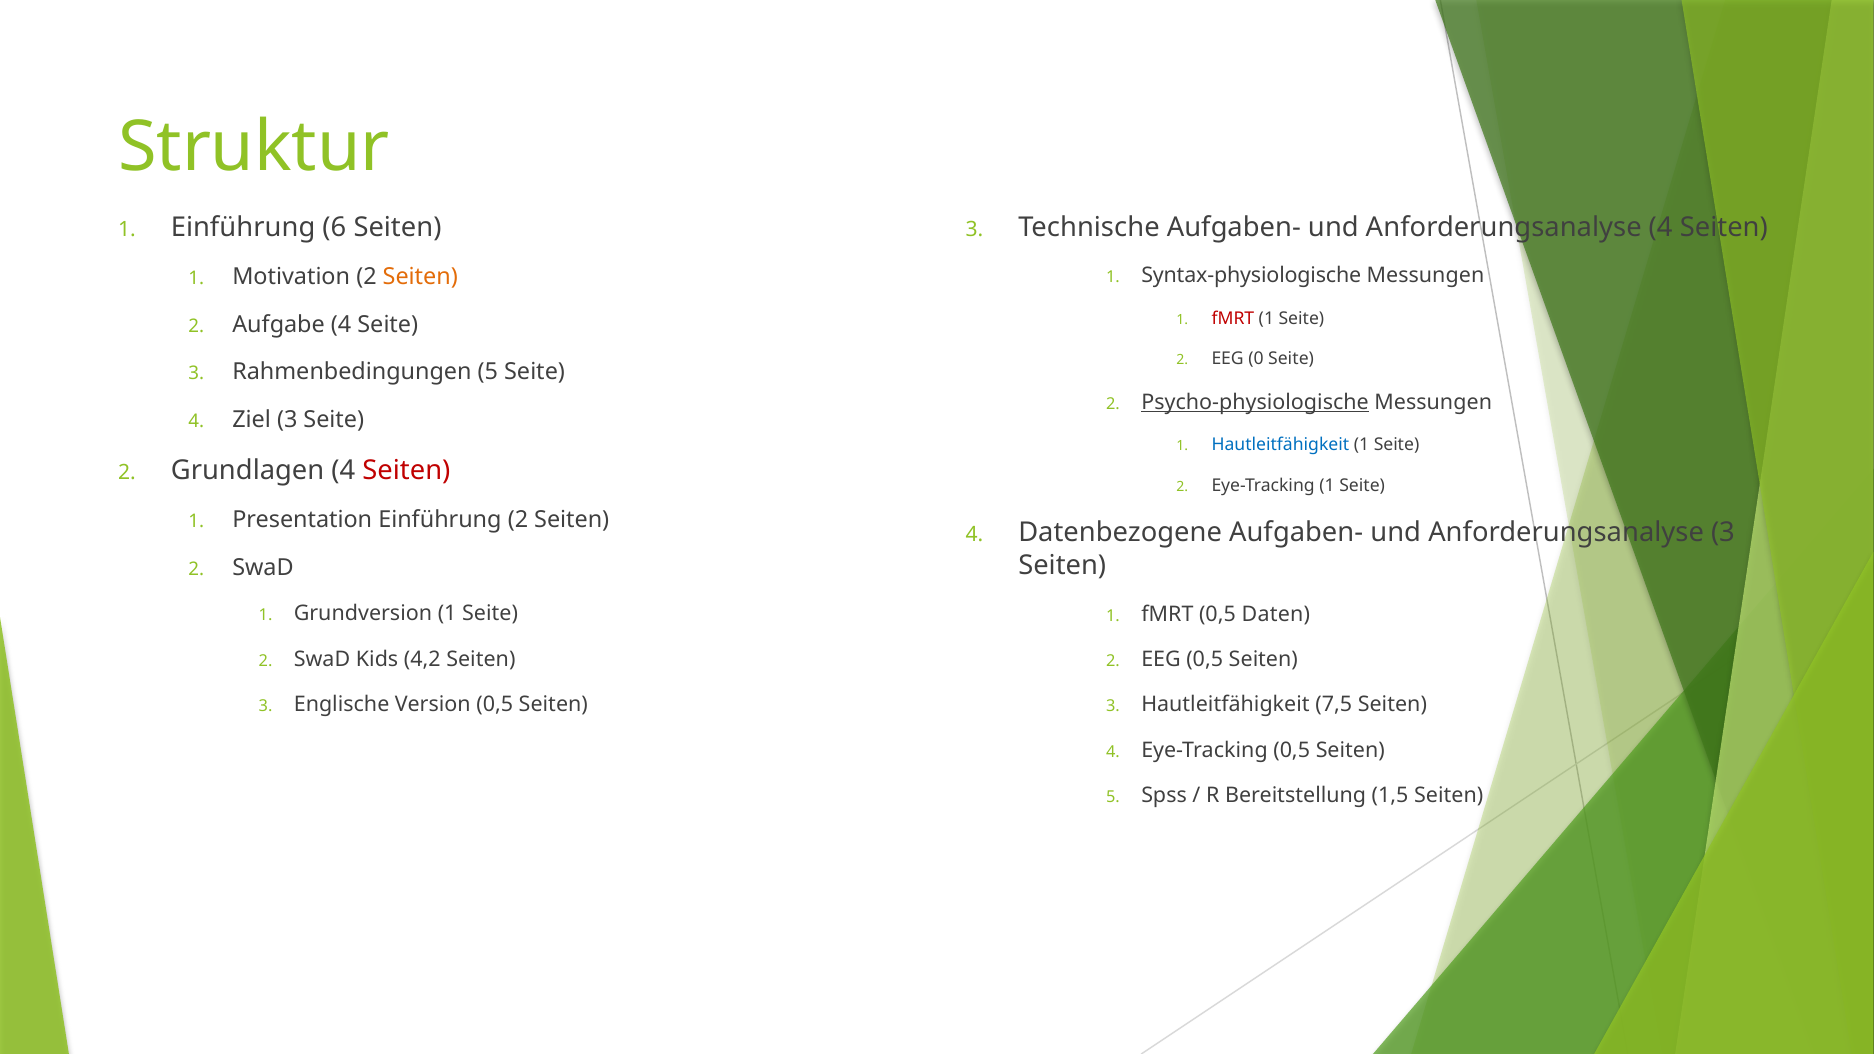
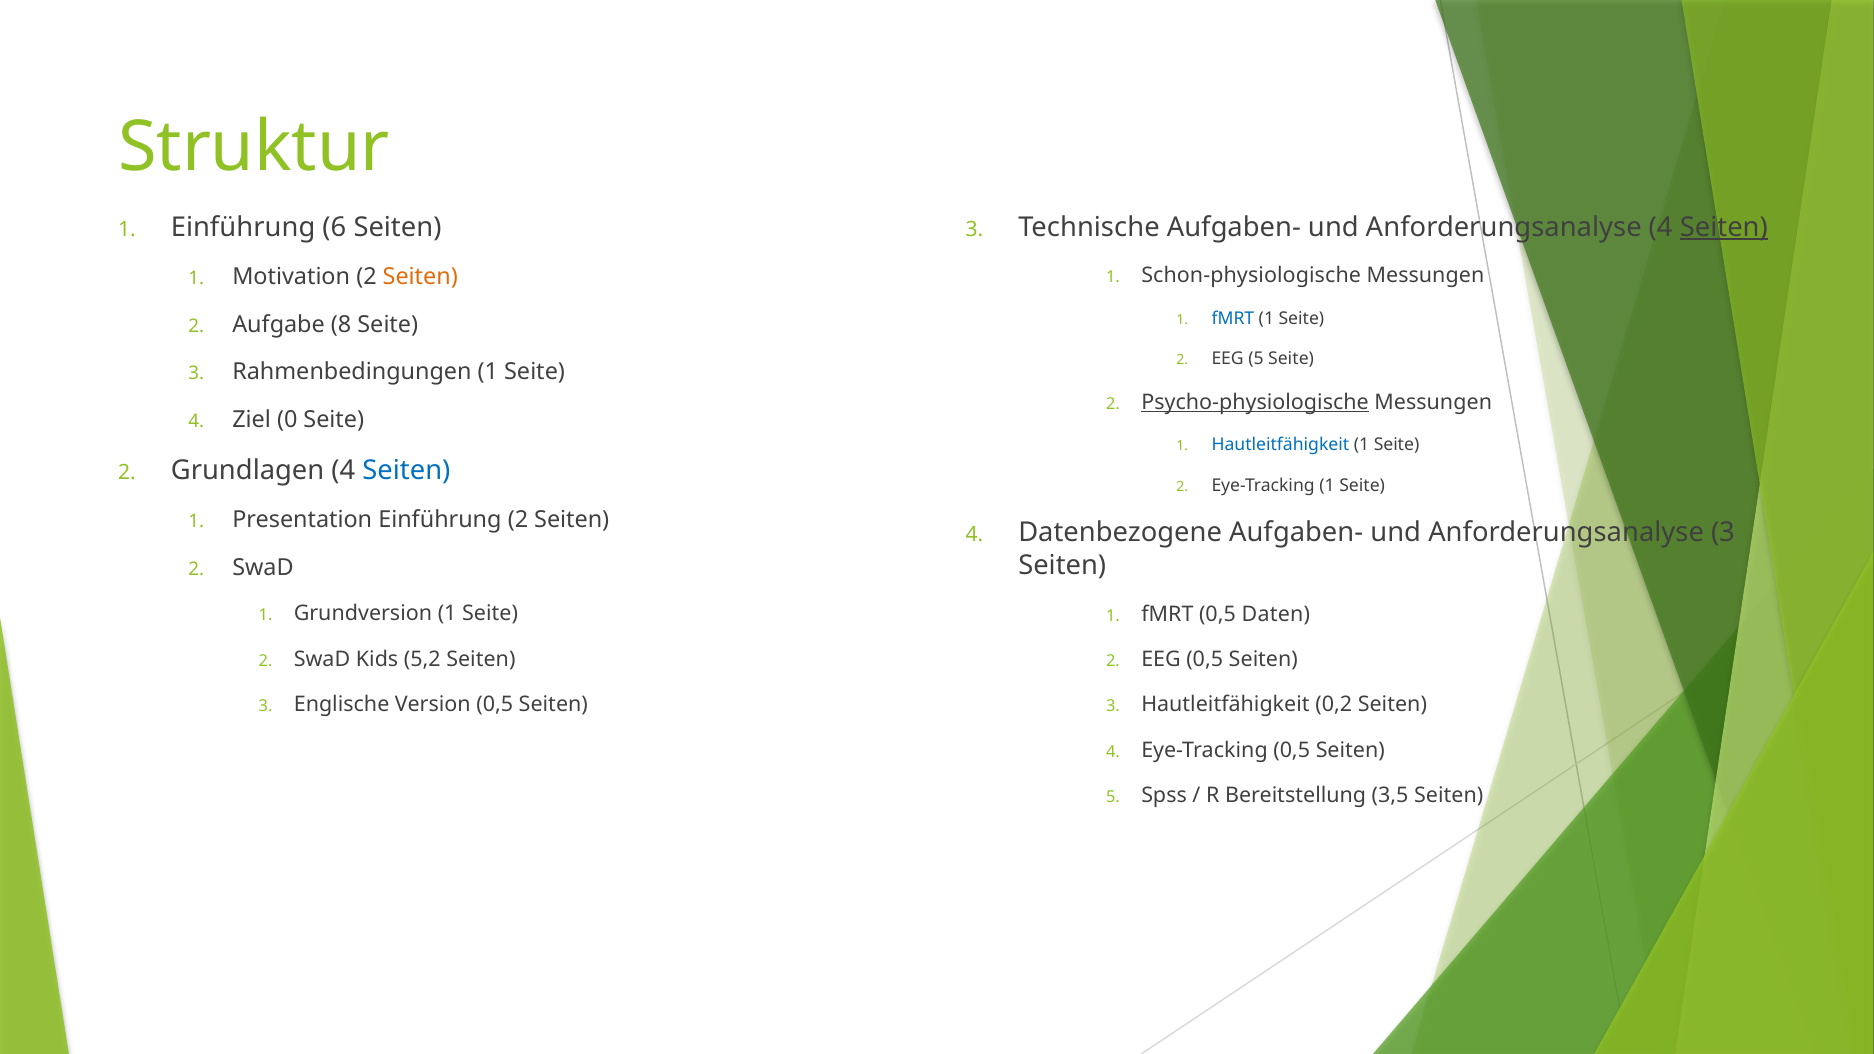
Seiten at (1724, 227) underline: none -> present
Syntax-physiologische: Syntax-physiologische -> Schon-physiologische
fMRT at (1233, 318) colour: red -> blue
Aufgabe 4: 4 -> 8
EEG 0: 0 -> 5
Rahmenbedingungen 5: 5 -> 1
Ziel 3: 3 -> 0
Seiten at (406, 470) colour: red -> blue
4,2: 4,2 -> 5,2
7,5: 7,5 -> 0,2
1,5: 1,5 -> 3,5
